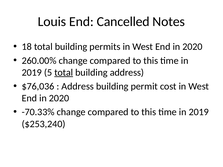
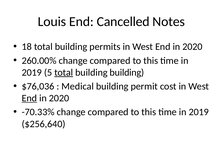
building address: address -> building
Address at (78, 86): Address -> Medical
End at (29, 98) underline: none -> present
$253,240: $253,240 -> $256,640
